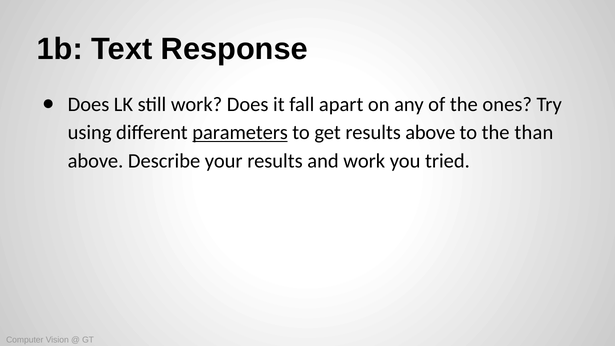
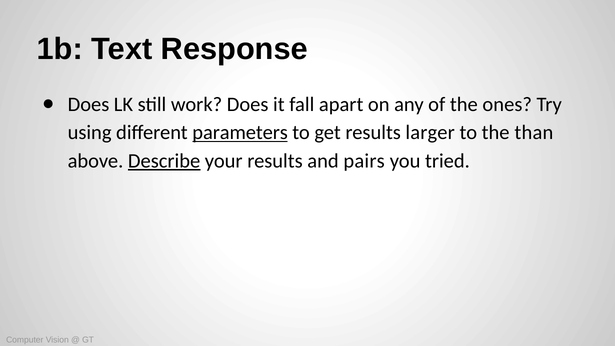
results above: above -> larger
Describe underline: none -> present
and work: work -> pairs
